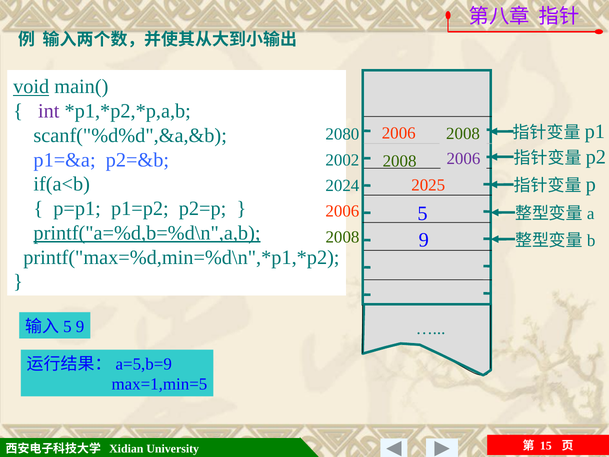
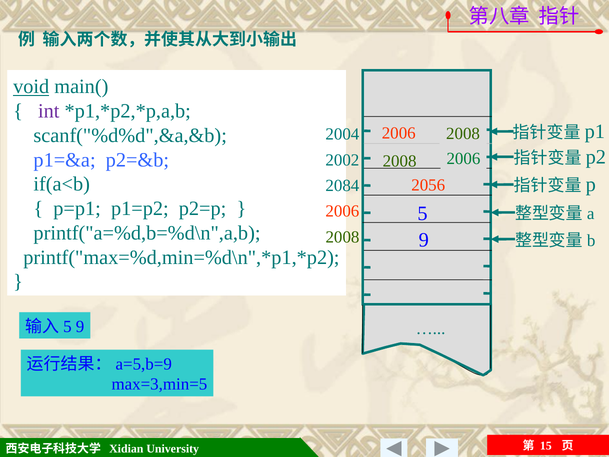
2080: 2080 -> 2004
2006 at (463, 158) colour: purple -> green
2025: 2025 -> 2056
2024: 2024 -> 2084
printf("a=%d,b=%d\n",a,b underline: present -> none
max=1,min=5: max=1,min=5 -> max=3,min=5
